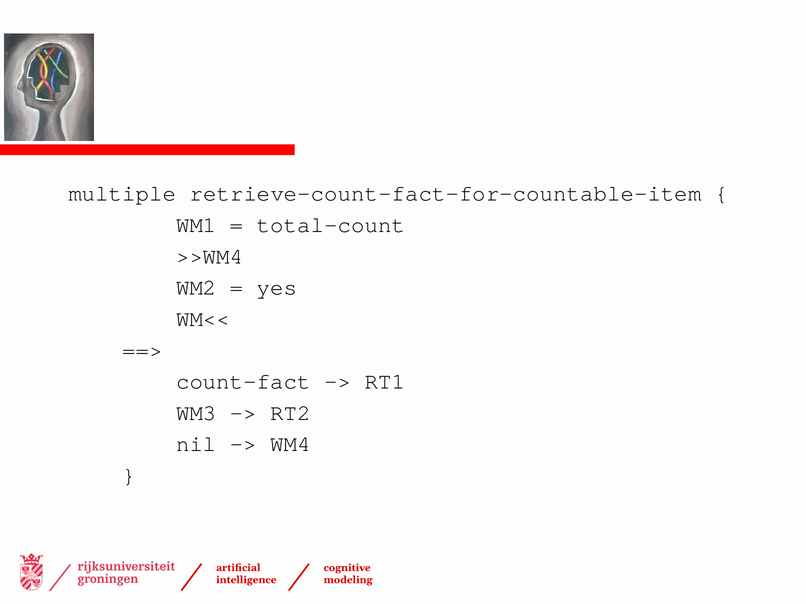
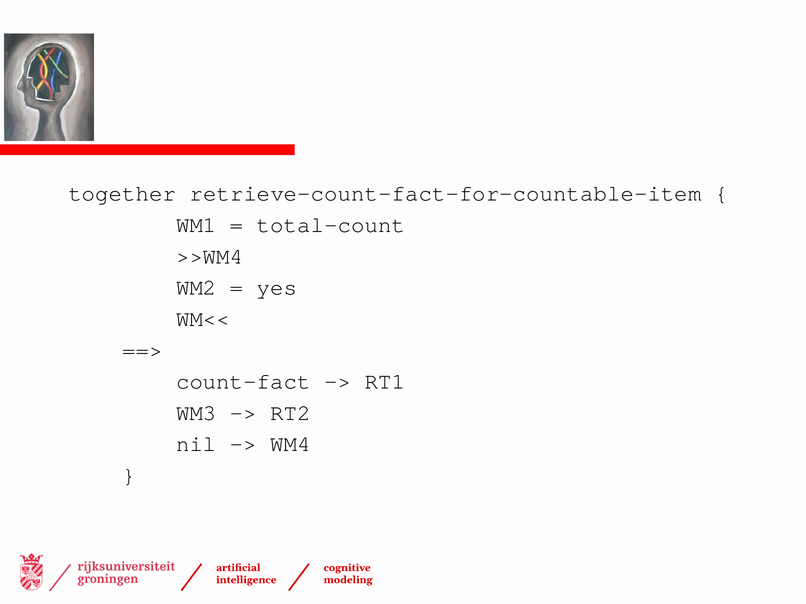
multiple: multiple -> together
